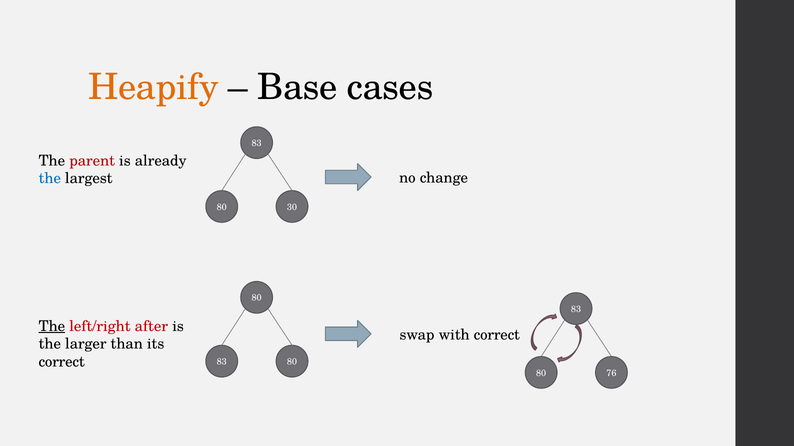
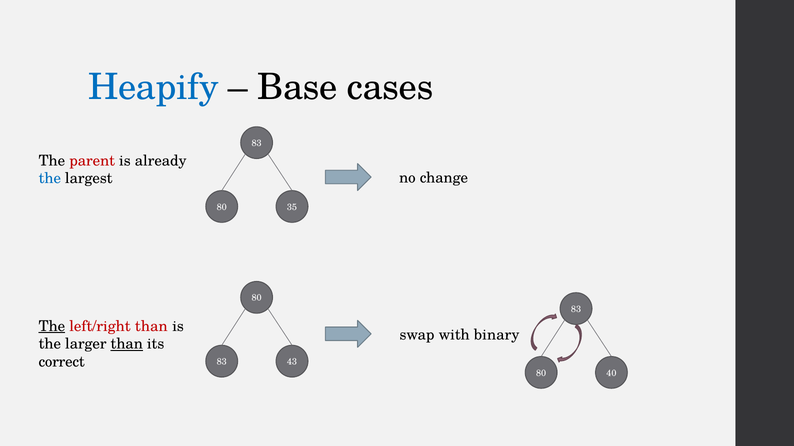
Heapify colour: orange -> blue
30: 30 -> 35
left/right after: after -> than
with correct: correct -> binary
than at (127, 344) underline: none -> present
80 at (292, 362): 80 -> 43
76: 76 -> 40
